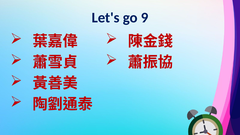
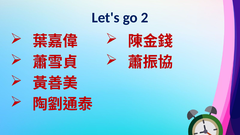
9: 9 -> 2
